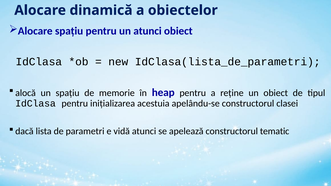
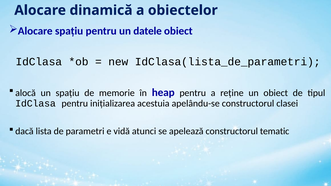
un atunci: atunci -> datele
